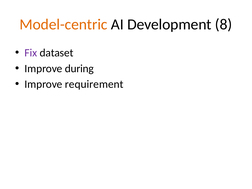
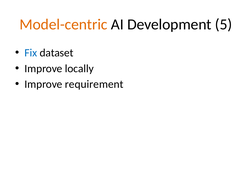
8: 8 -> 5
Fix colour: purple -> blue
during: during -> locally
